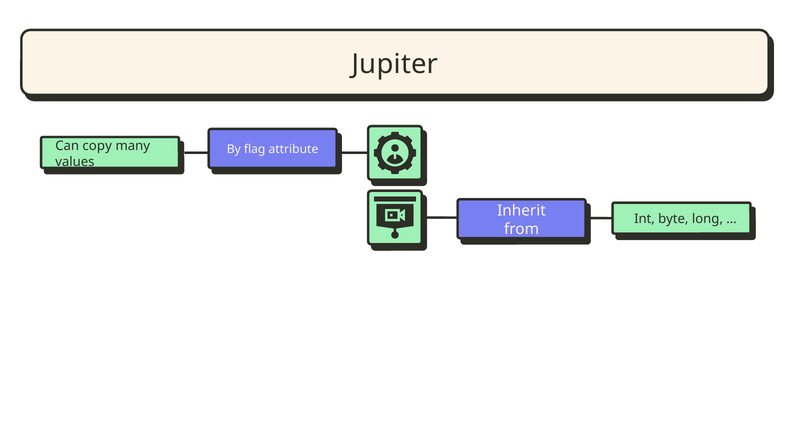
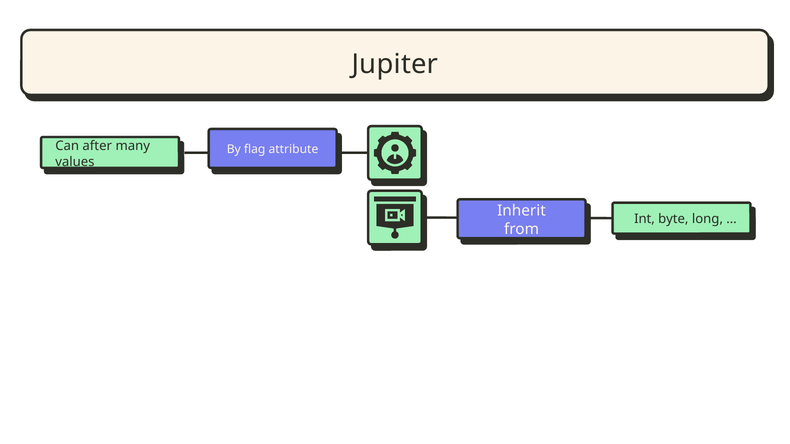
copy: copy -> after
